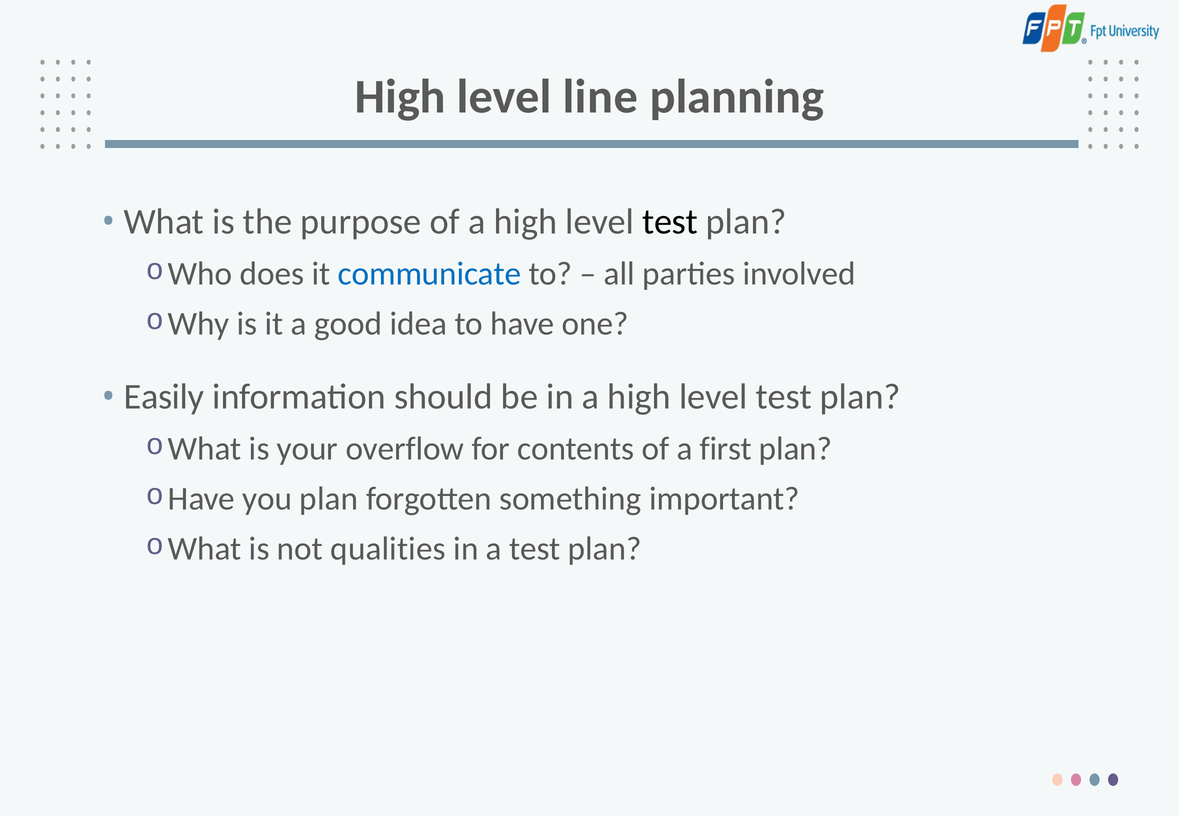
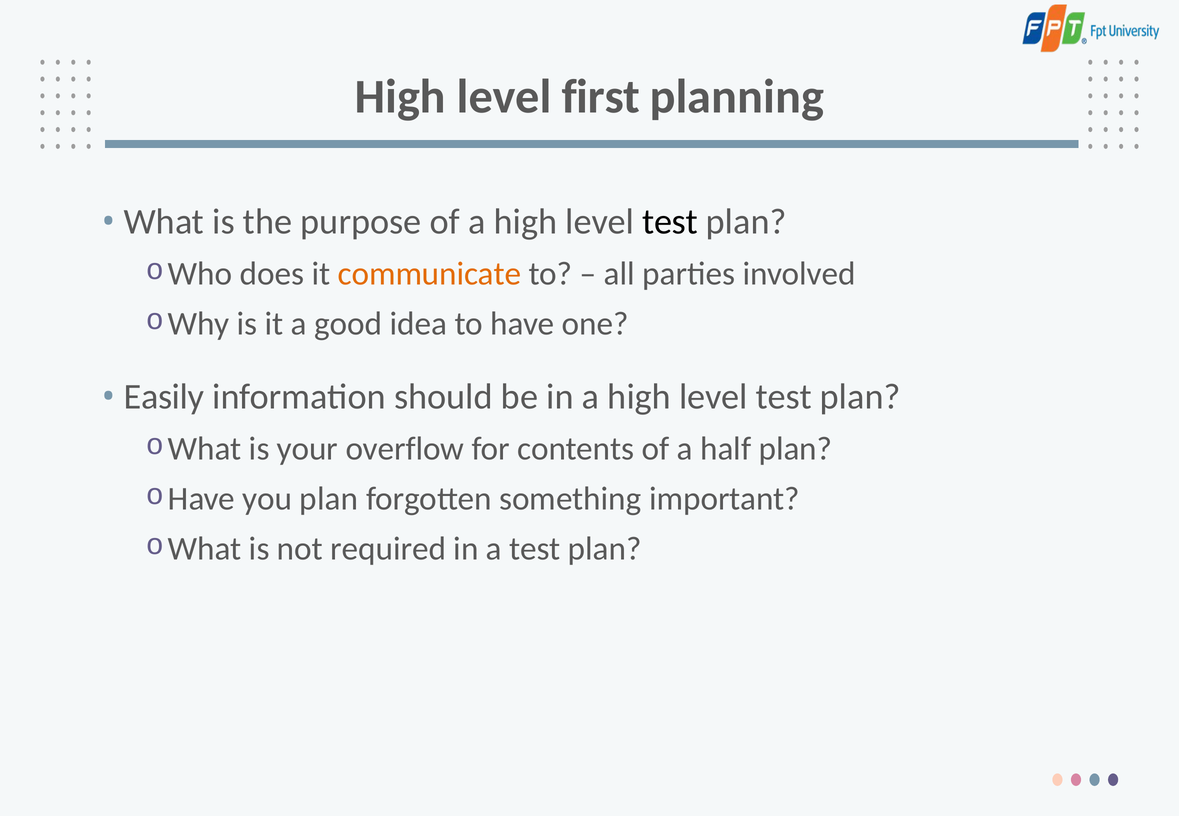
line: line -> first
communicate colour: blue -> orange
first: first -> half
qualities: qualities -> required
